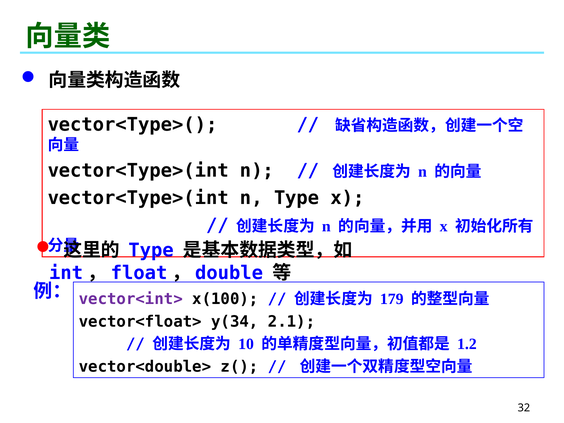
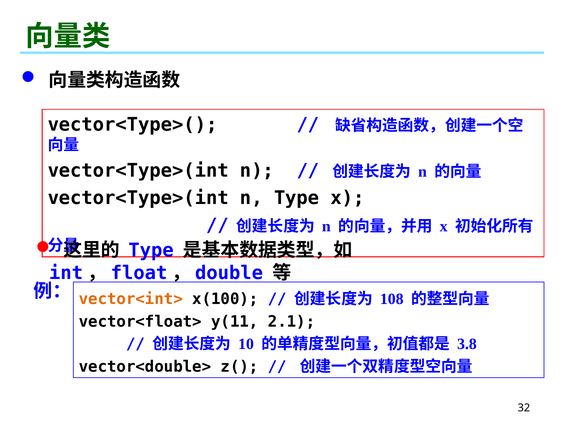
vector<int> colour: purple -> orange
179: 179 -> 108
y(34: y(34 -> y(11
1.2: 1.2 -> 3.8
